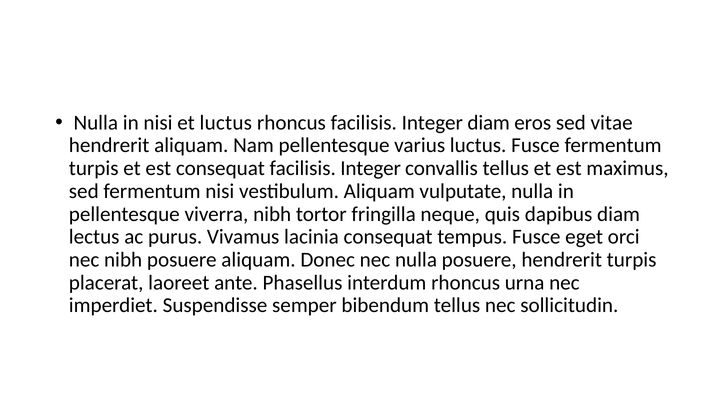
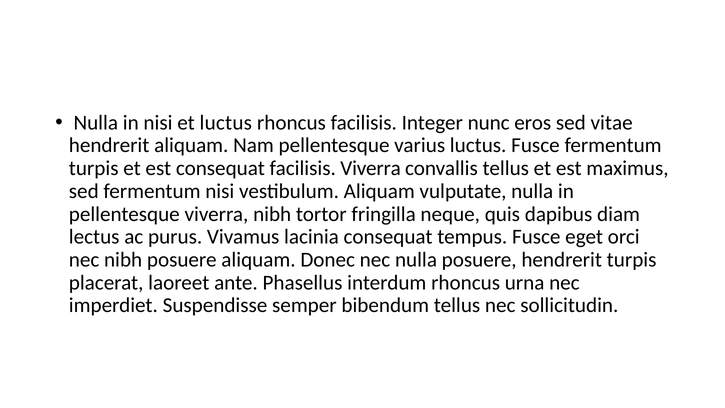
Integer diam: diam -> nunc
consequat facilisis Integer: Integer -> Viverra
